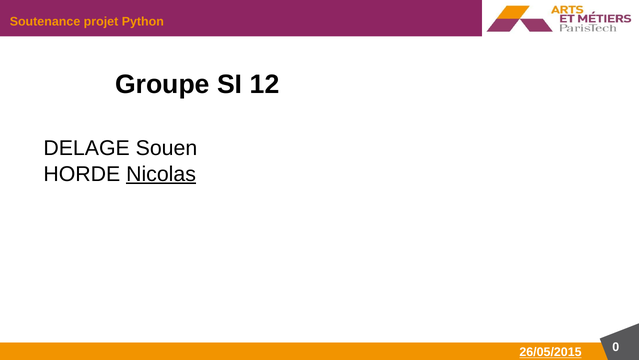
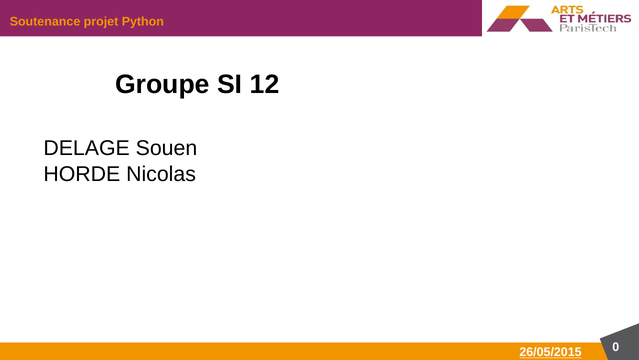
Nicolas underline: present -> none
